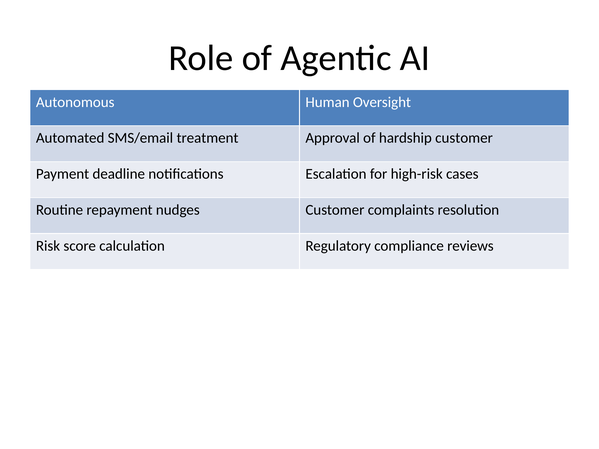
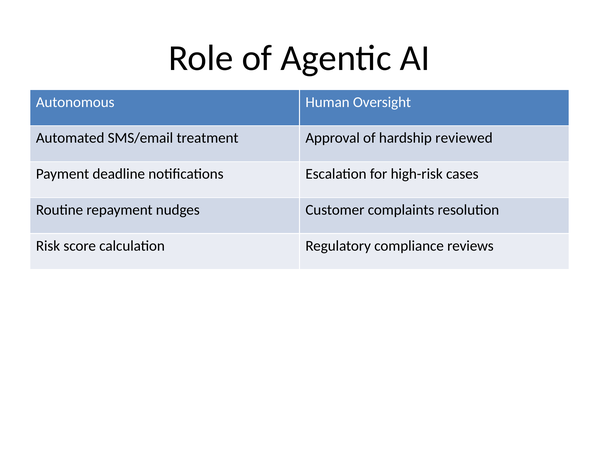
hardship customer: customer -> reviewed
